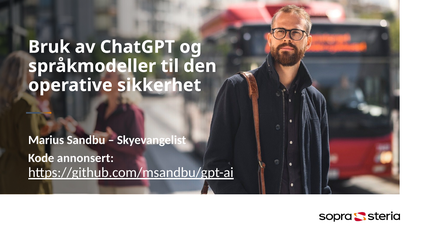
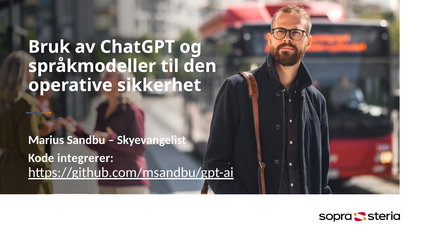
annonsert: annonsert -> integrerer
